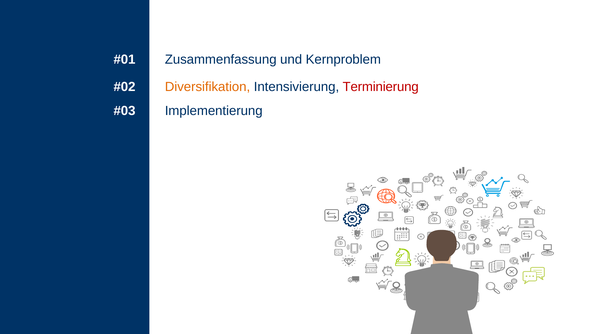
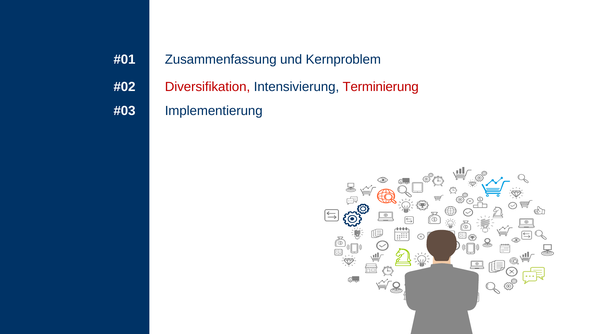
Diversifikation colour: orange -> red
